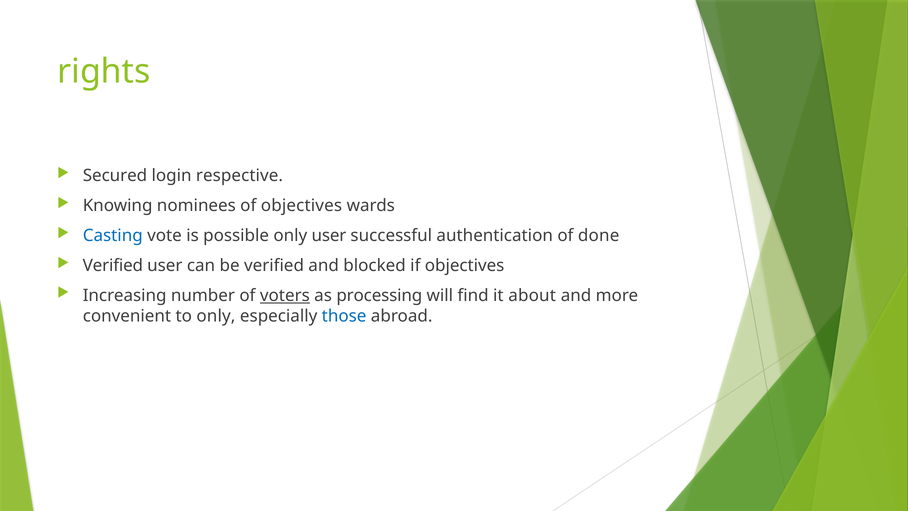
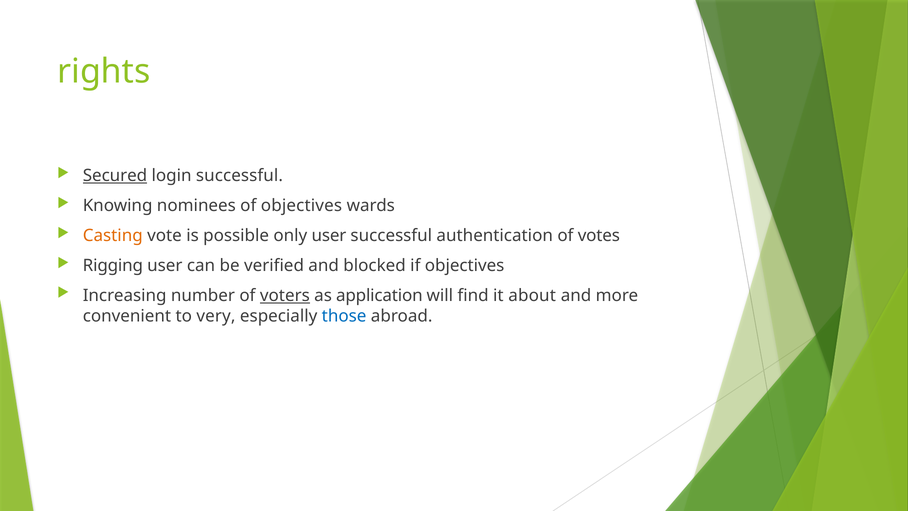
Secured underline: none -> present
login respective: respective -> successful
Casting colour: blue -> orange
done: done -> votes
Verified at (113, 265): Verified -> Rigging
processing: processing -> application
to only: only -> very
